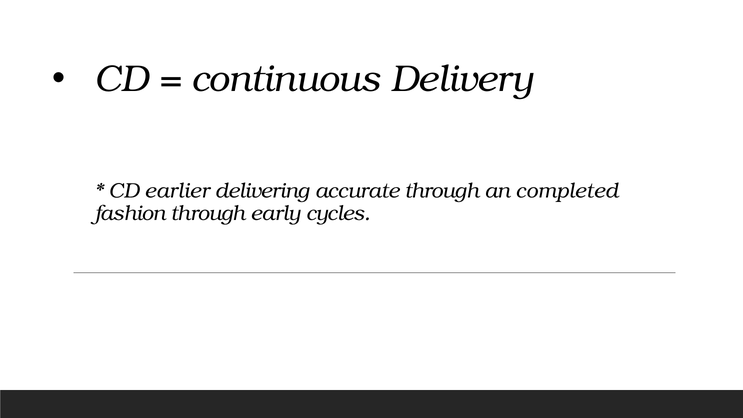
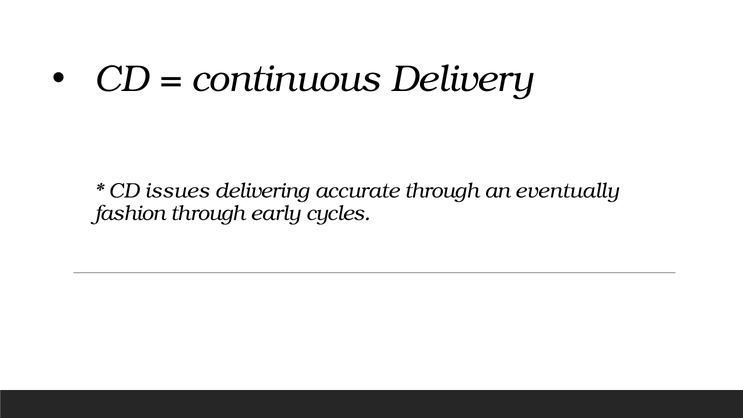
earlier: earlier -> issues
completed: completed -> eventually
